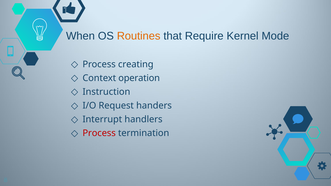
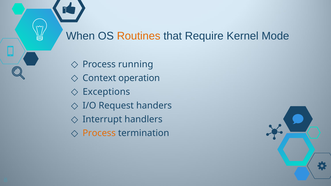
creating: creating -> running
Instruction: Instruction -> Exceptions
Process at (99, 133) colour: red -> orange
